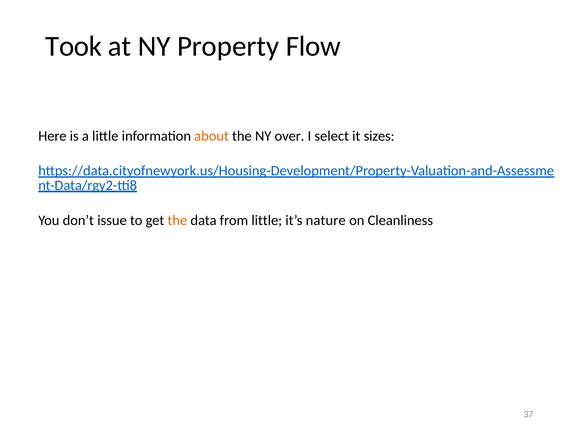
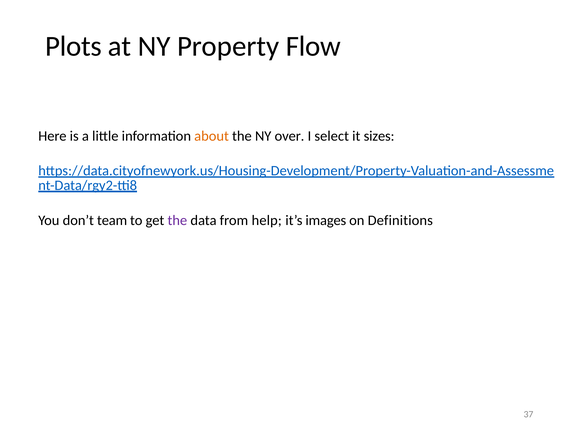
Took: Took -> Plots
issue: issue -> team
the at (177, 220) colour: orange -> purple
from little: little -> help
nature: nature -> images
Cleanliness: Cleanliness -> Definitions
